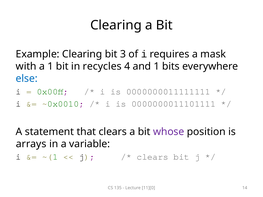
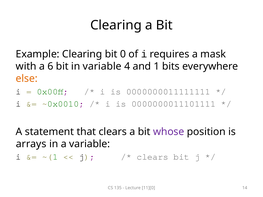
3: 3 -> 0
a 1: 1 -> 6
in recycles: recycles -> variable
else colour: blue -> orange
